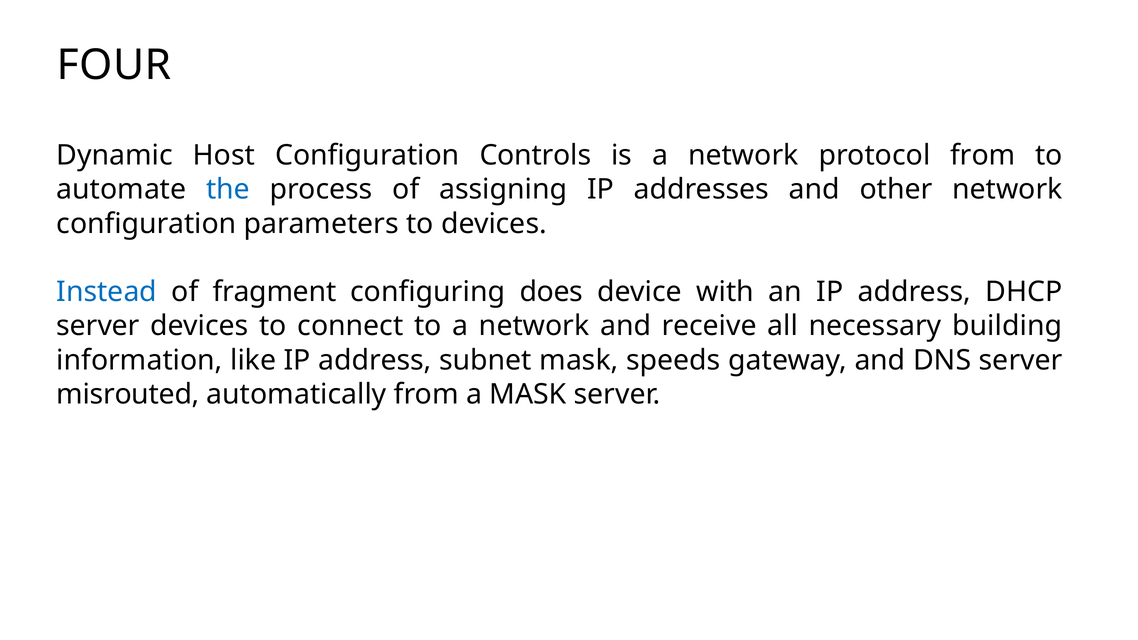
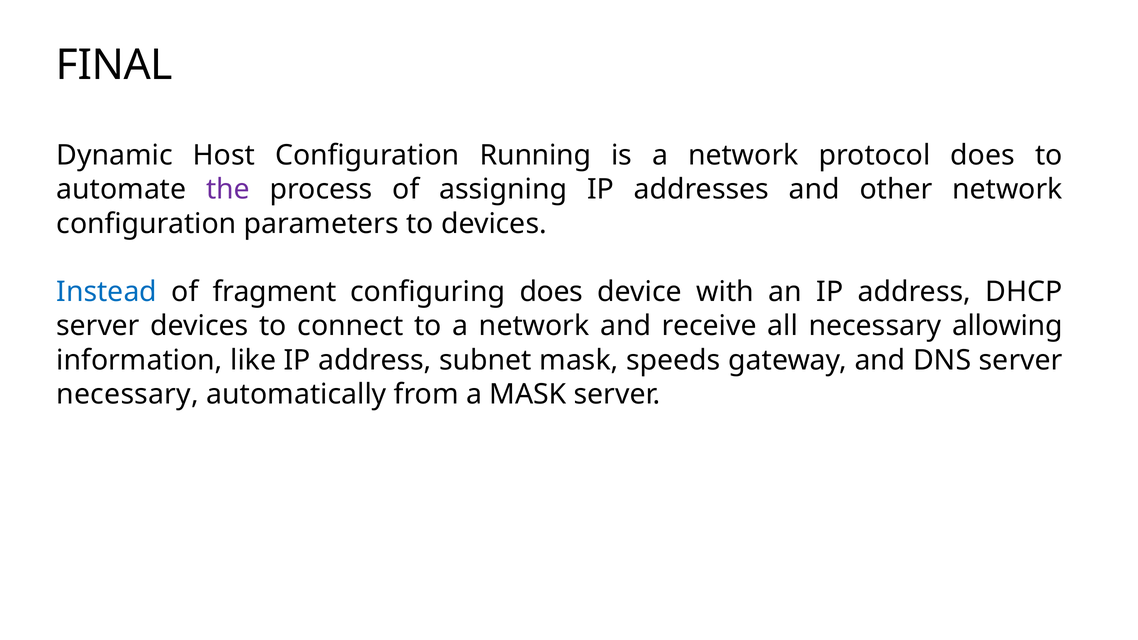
FOUR: FOUR -> FINAL
Controls: Controls -> Running
protocol from: from -> does
the colour: blue -> purple
building: building -> allowing
misrouted at (128, 394): misrouted -> necessary
